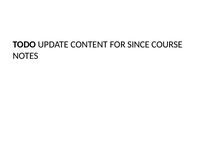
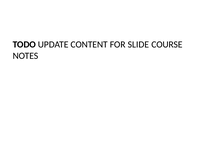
SINCE: SINCE -> SLIDE
